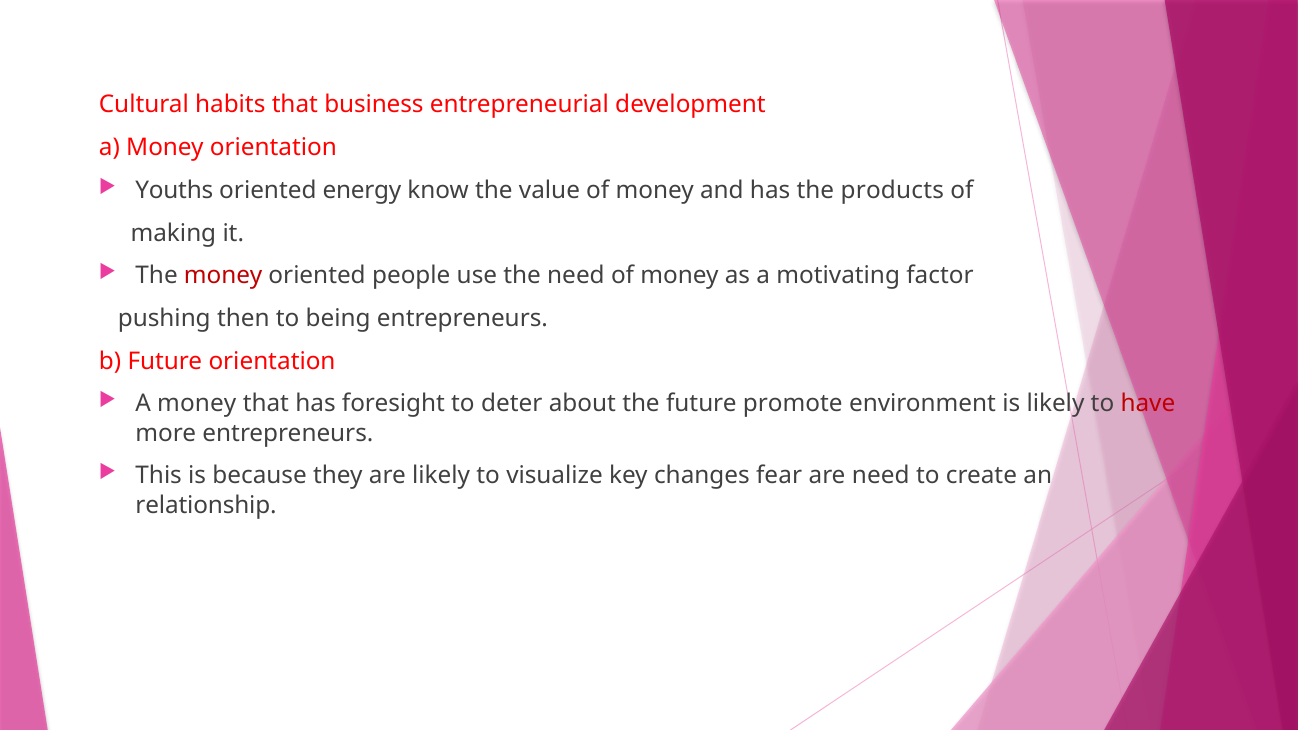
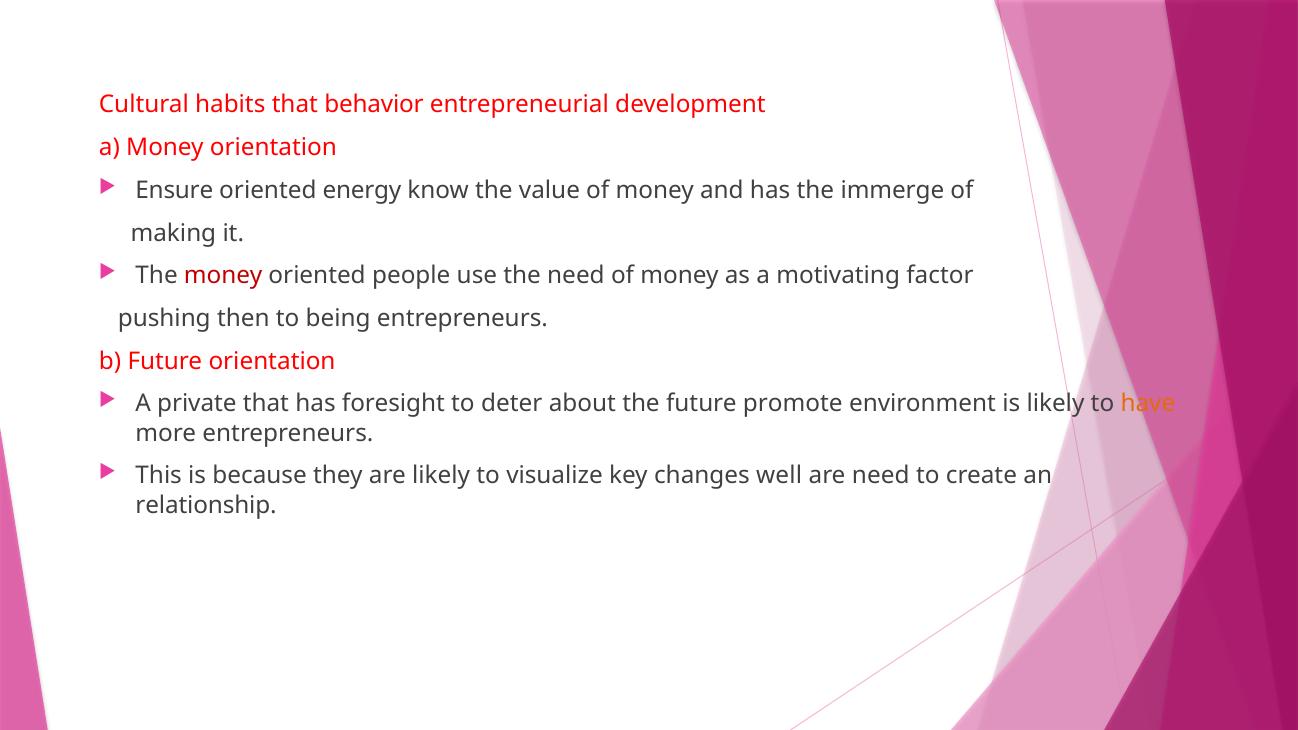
business: business -> behavior
Youths: Youths -> Ensure
products: products -> immerge
money at (197, 404): money -> private
have colour: red -> orange
fear: fear -> well
